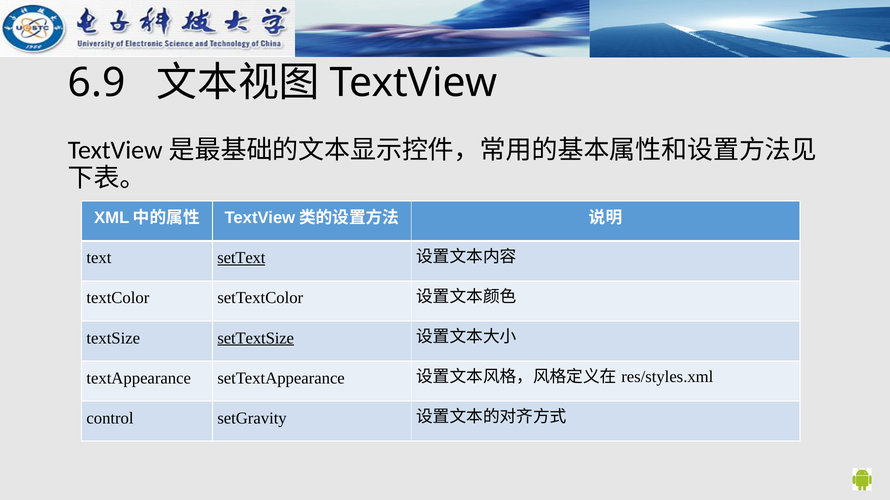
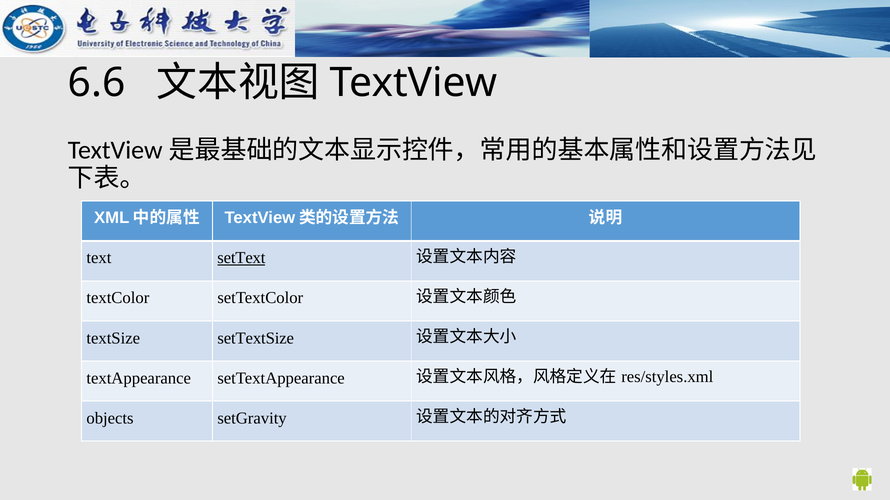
6.9: 6.9 -> 6.6
setTextSize underline: present -> none
control: control -> objects
